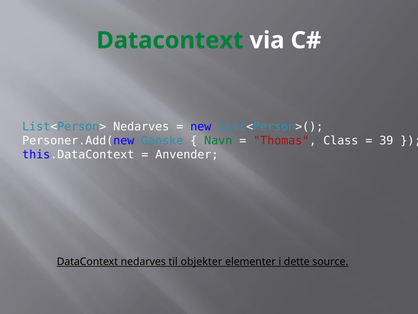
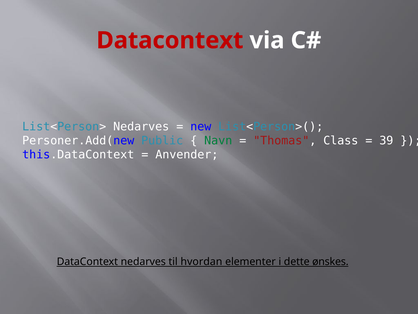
Datacontext at (170, 40) colour: green -> red
Ganske: Ganske -> Public
objekter: objekter -> hvordan
source: source -> ønskes
